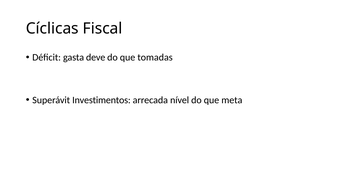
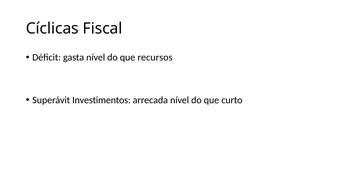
gasta deve: deve -> nível
tomadas: tomadas -> recursos
meta: meta -> curto
